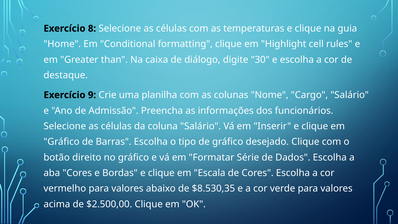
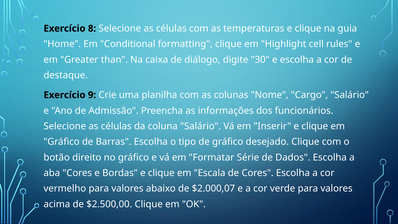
$8.530,35: $8.530,35 -> $2.000,07
